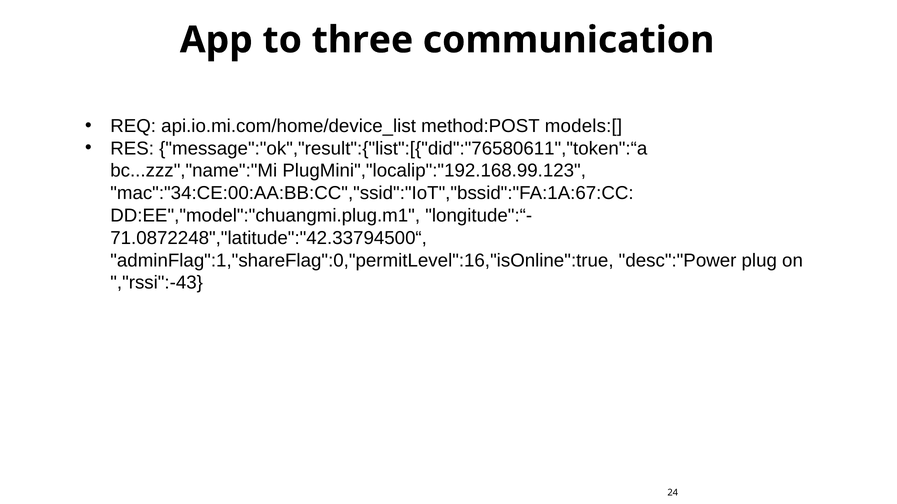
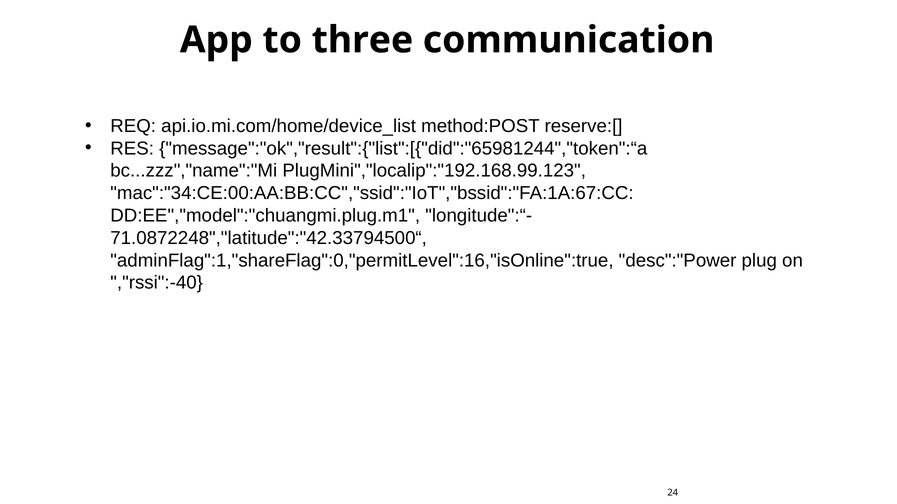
models:[: models:[ -> reserve:[
message":"ok","result":{"list":[{"did":"76580611","token":“a: message":"ok","result":{"list":[{"did":"76580611","token":“a -> message":"ok","result":{"list":[{"did":"65981244","token":“a
,"rssi":-43: ,"rssi":-43 -> ,"rssi":-40
